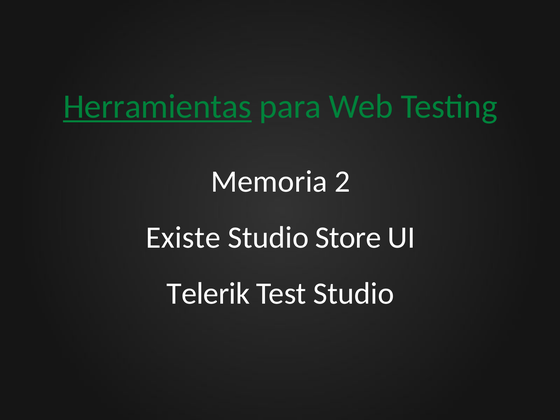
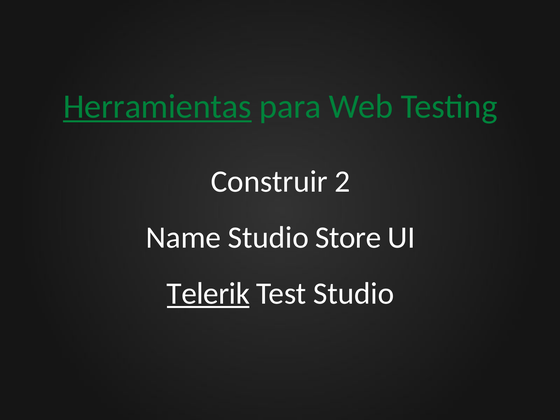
Memoria: Memoria -> Construir
Existe: Existe -> Name
Telerik underline: none -> present
